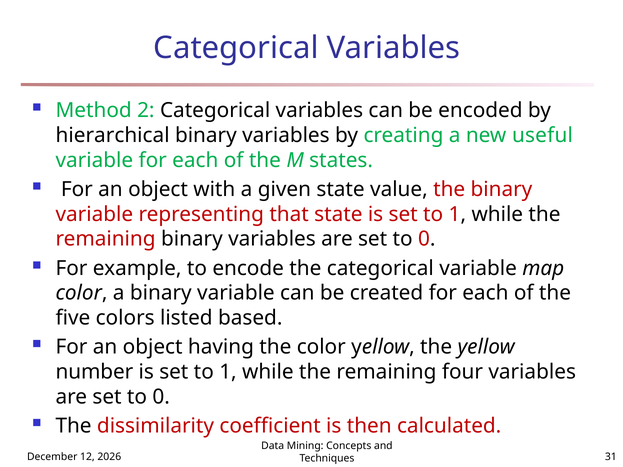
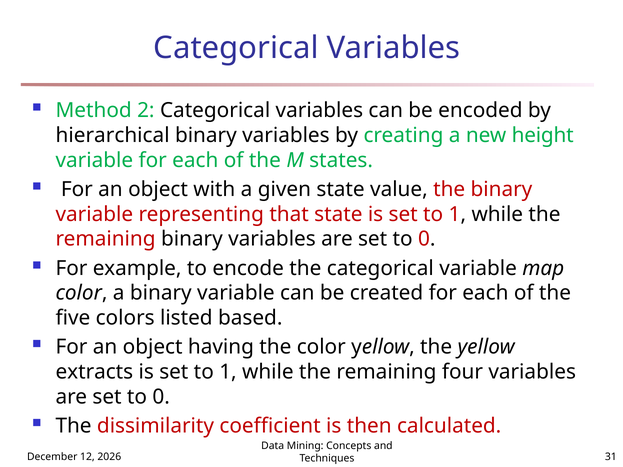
useful: useful -> height
number: number -> extracts
